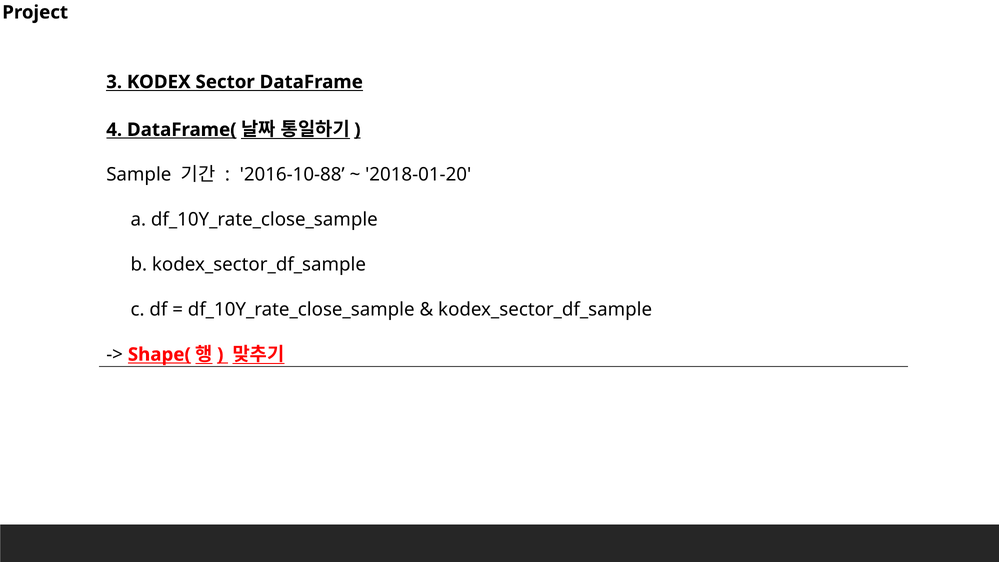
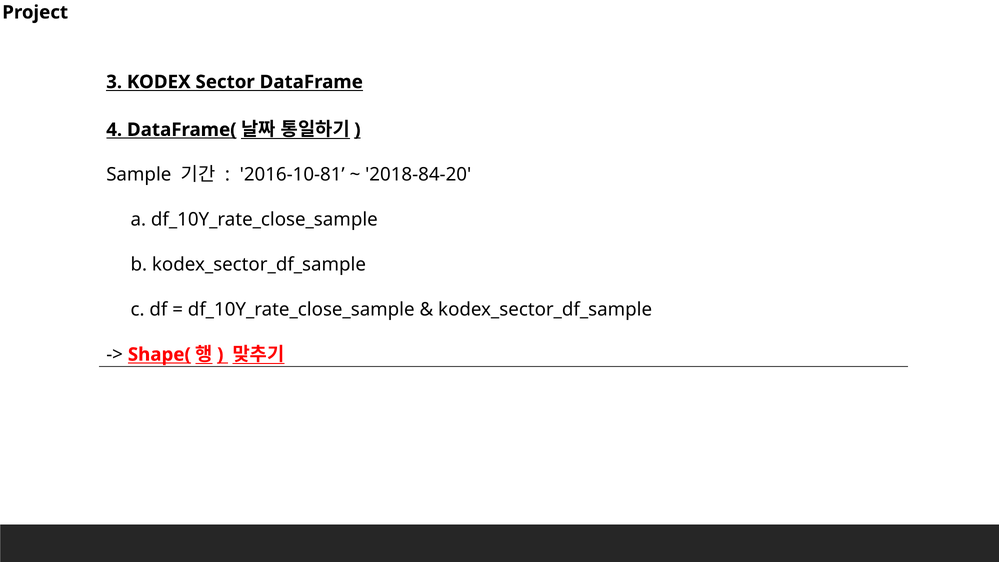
2016-10-88: 2016-10-88 -> 2016-10-81
2018-01-20: 2018-01-20 -> 2018-84-20
